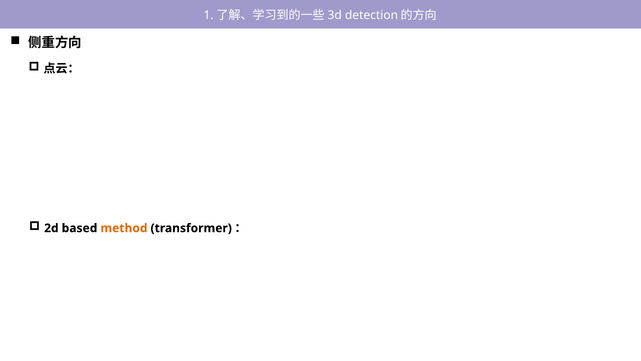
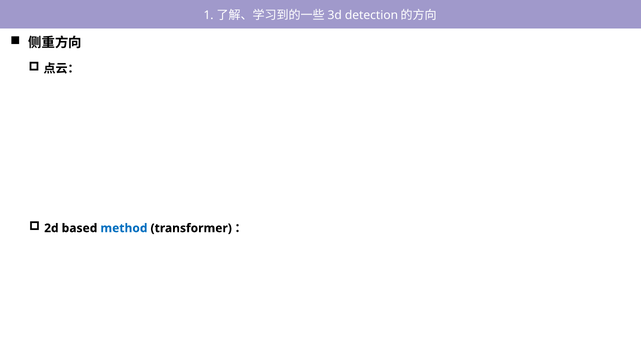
method colour: orange -> blue
